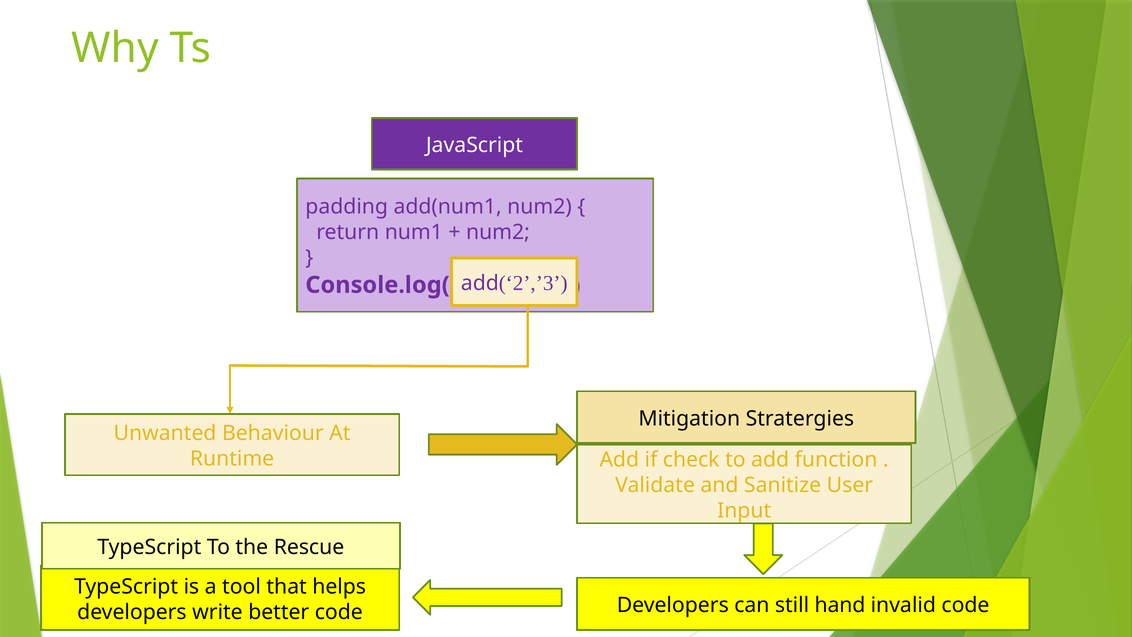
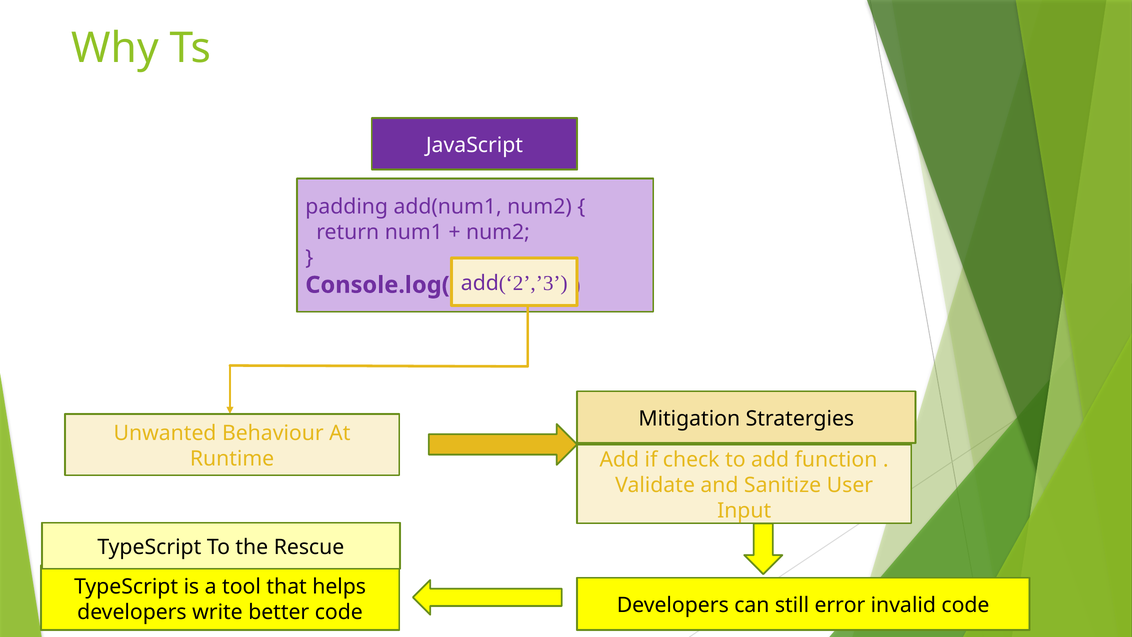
hand: hand -> error
